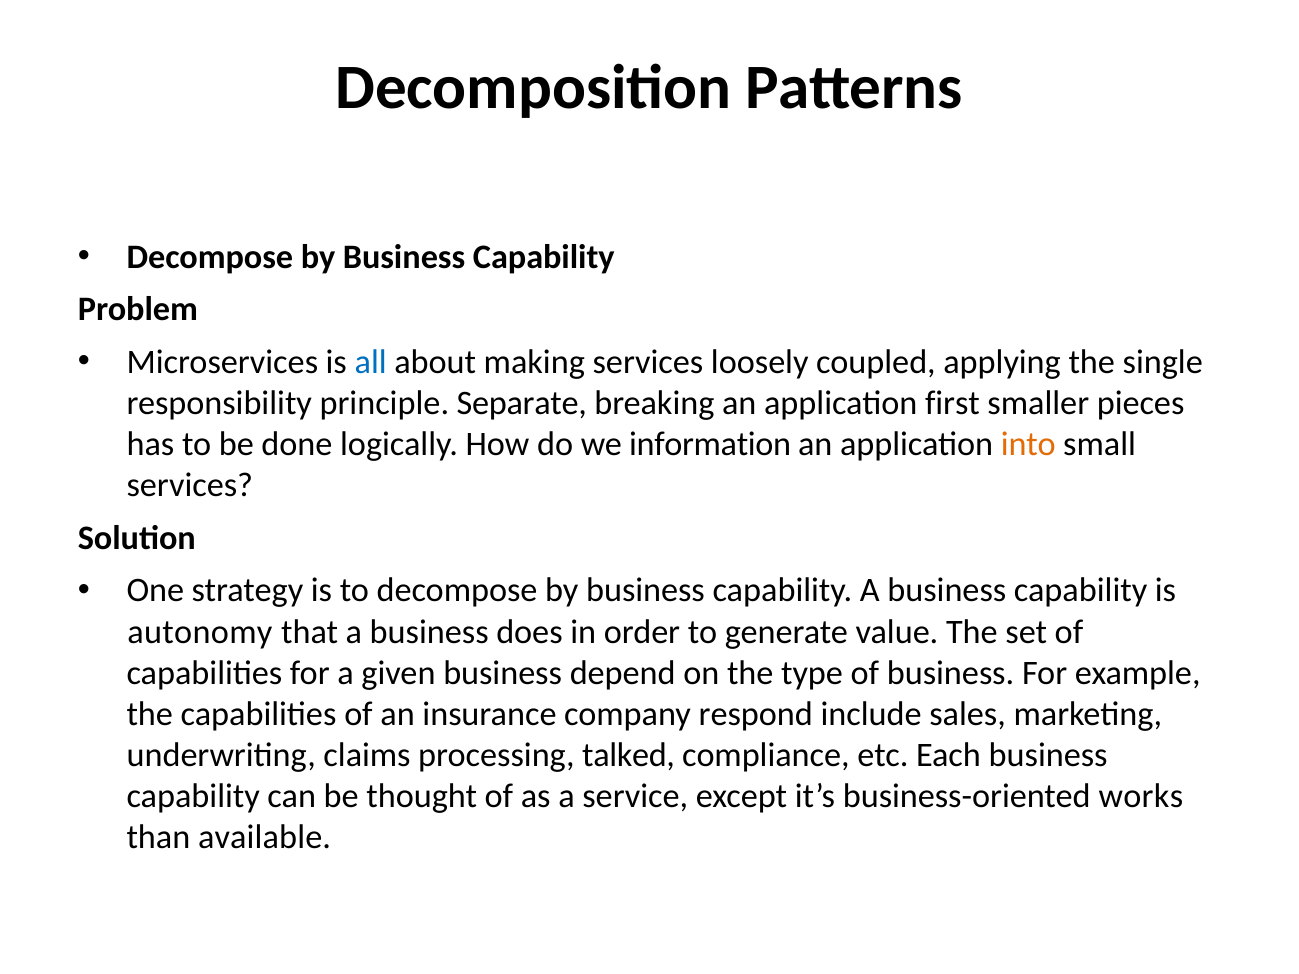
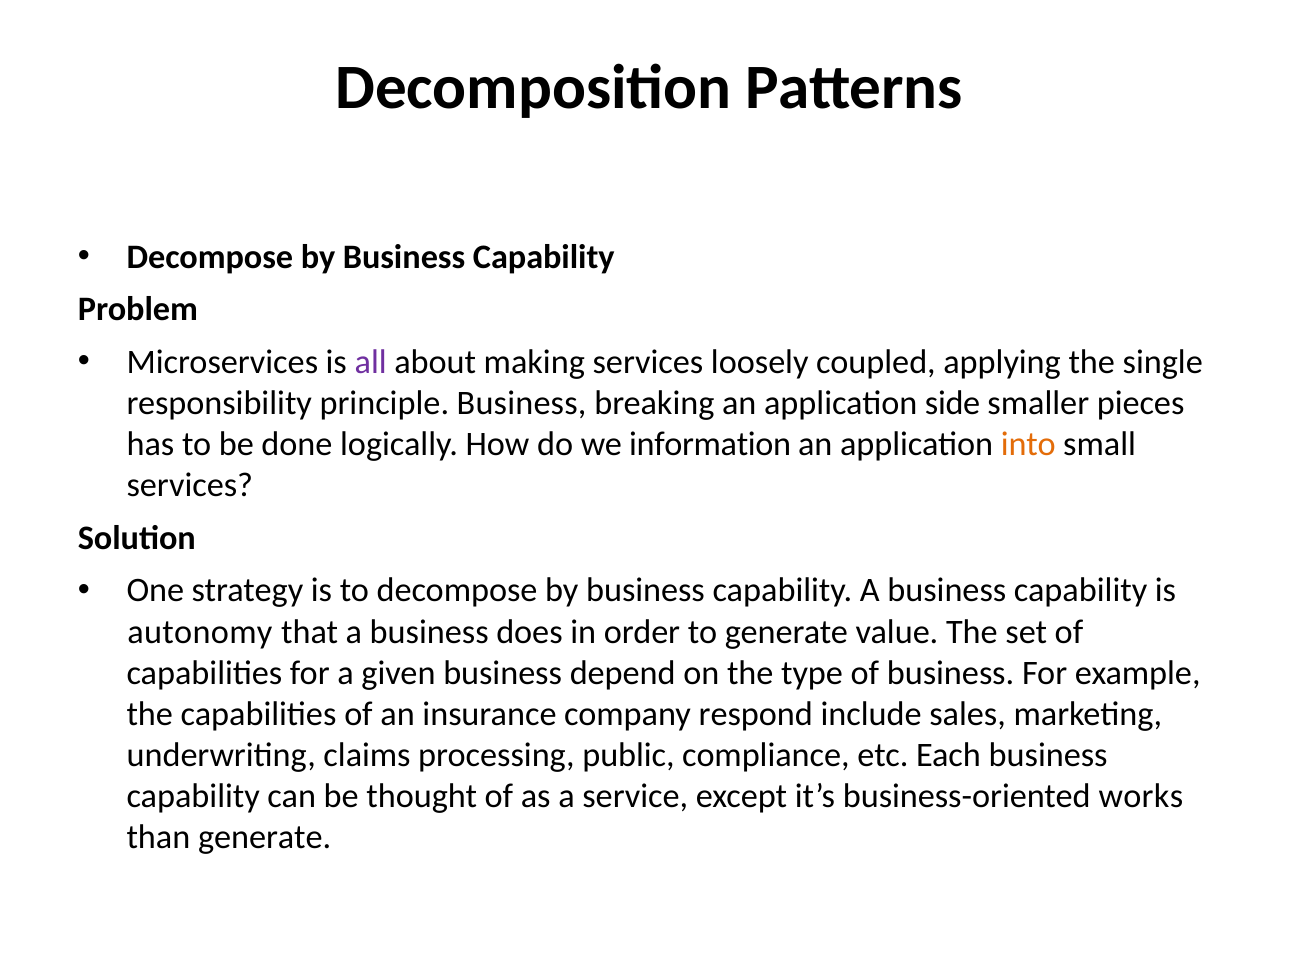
all colour: blue -> purple
principle Separate: Separate -> Business
first: first -> side
talked: talked -> public
than available: available -> generate
